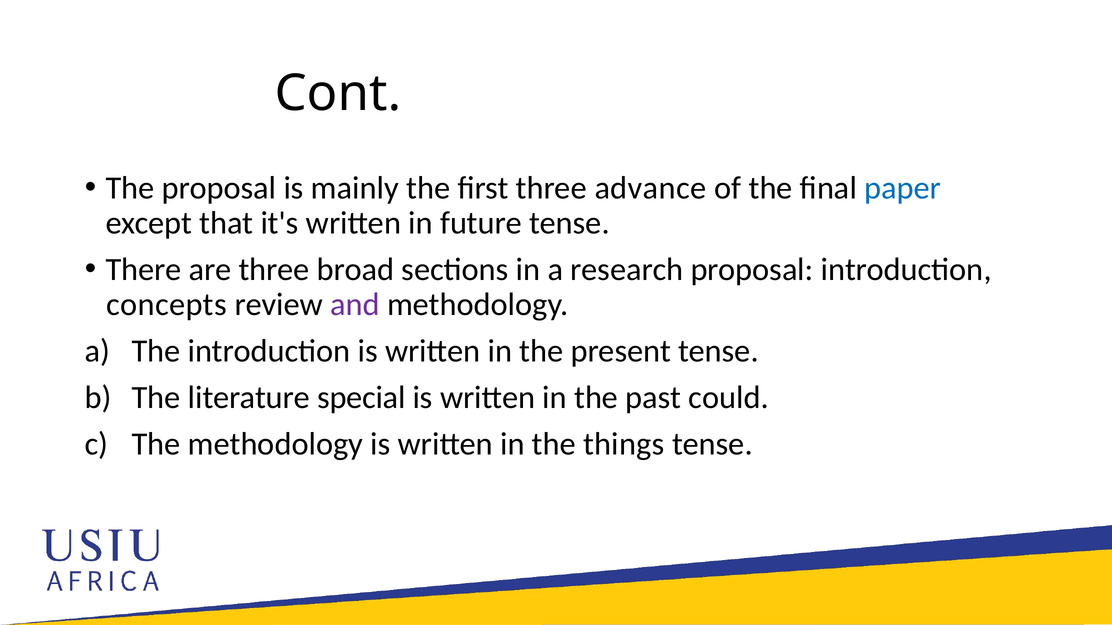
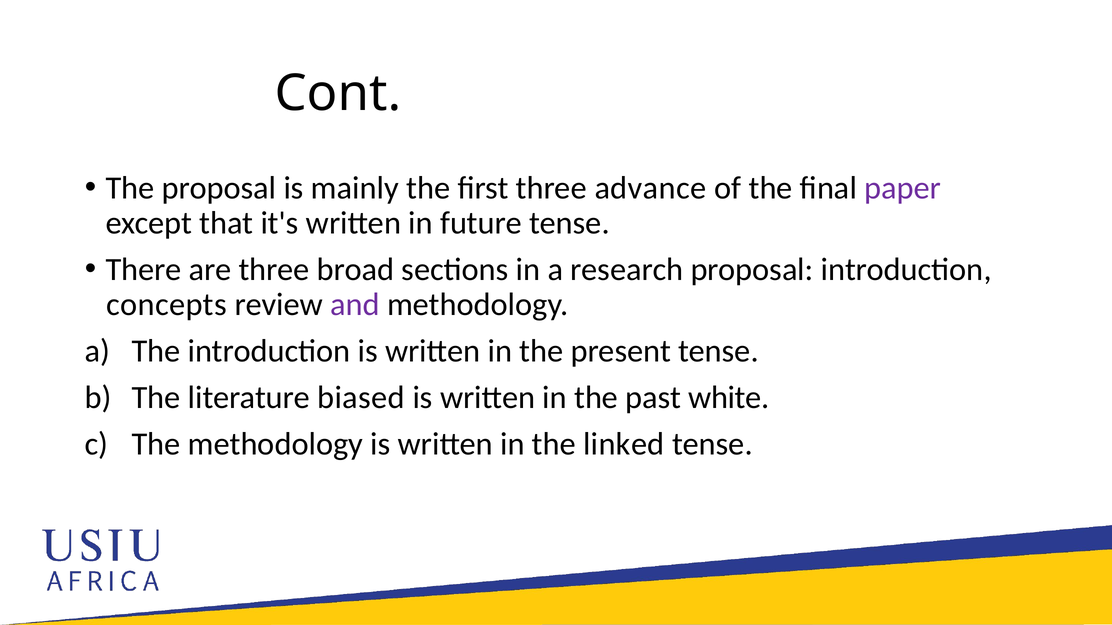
paper colour: blue -> purple
special: special -> biased
could: could -> white
things: things -> linked
